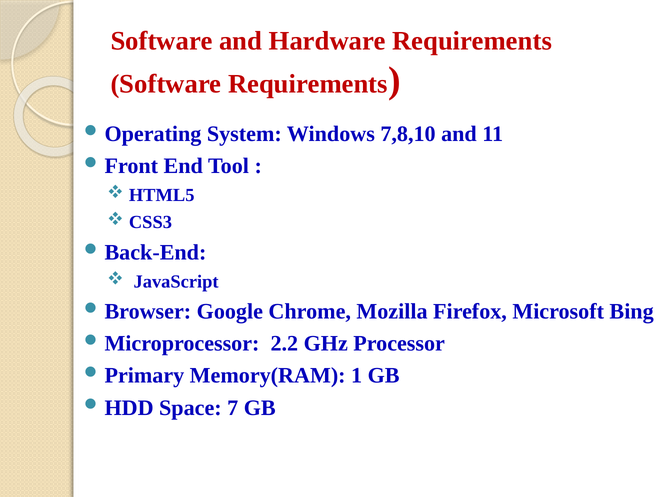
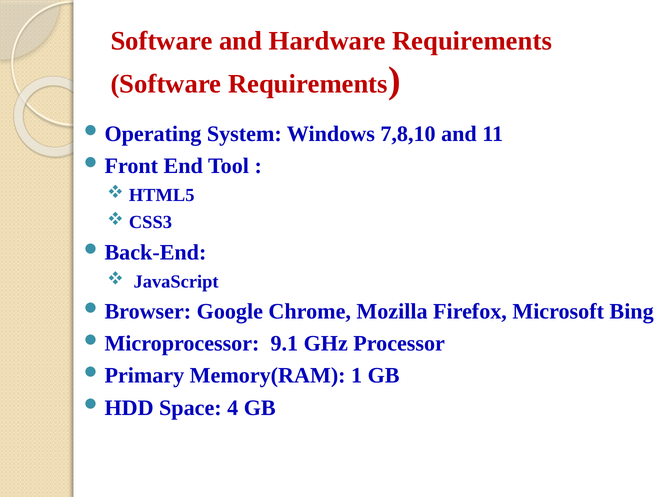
2.2: 2.2 -> 9.1
7: 7 -> 4
